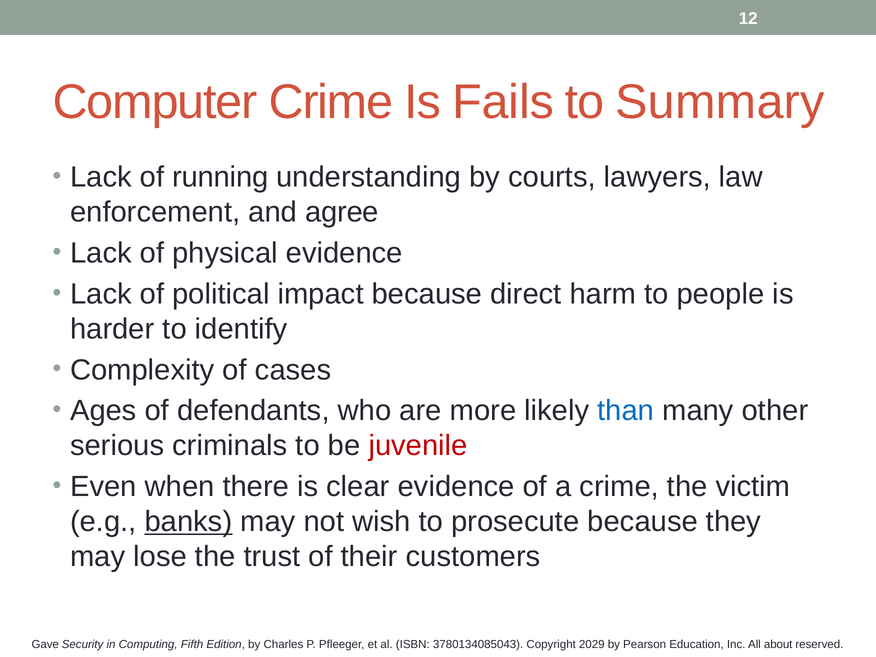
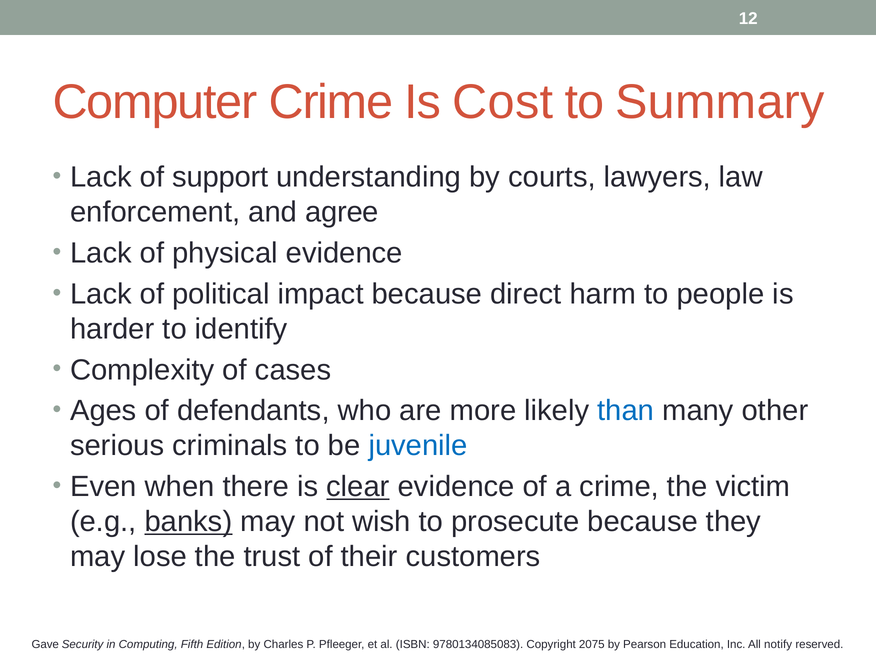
Fails: Fails -> Cost
running: running -> support
juvenile colour: red -> blue
clear underline: none -> present
3780134085043: 3780134085043 -> 9780134085083
2029: 2029 -> 2075
about: about -> notify
